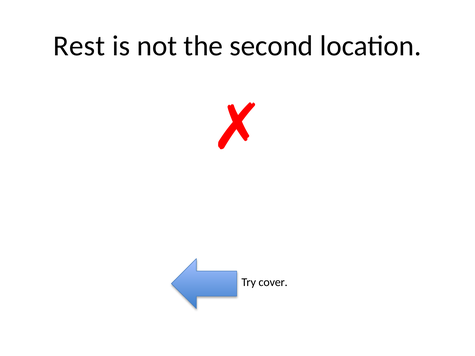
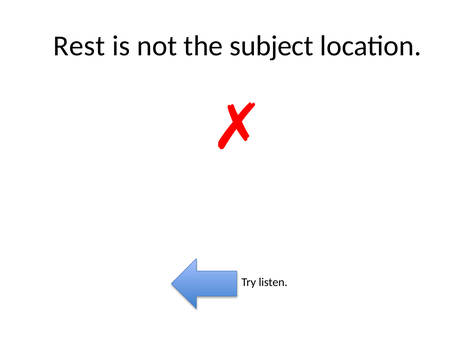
second: second -> subject
cover: cover -> listen
